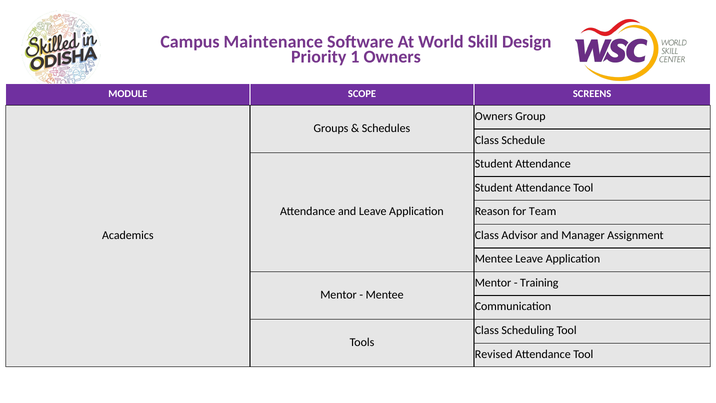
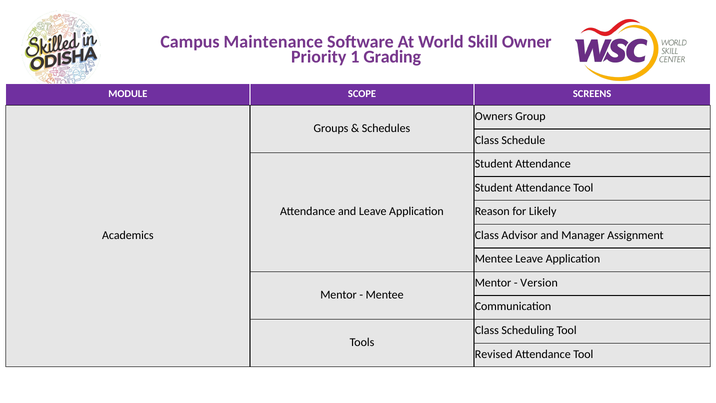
Design: Design -> Owner
1 Owners: Owners -> Grading
Team: Team -> Likely
Training: Training -> Version
